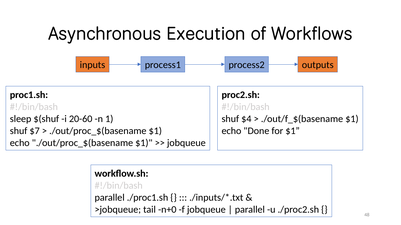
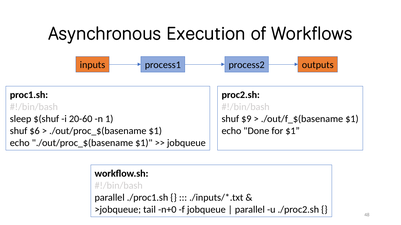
$4: $4 -> $9
$7: $7 -> $6
